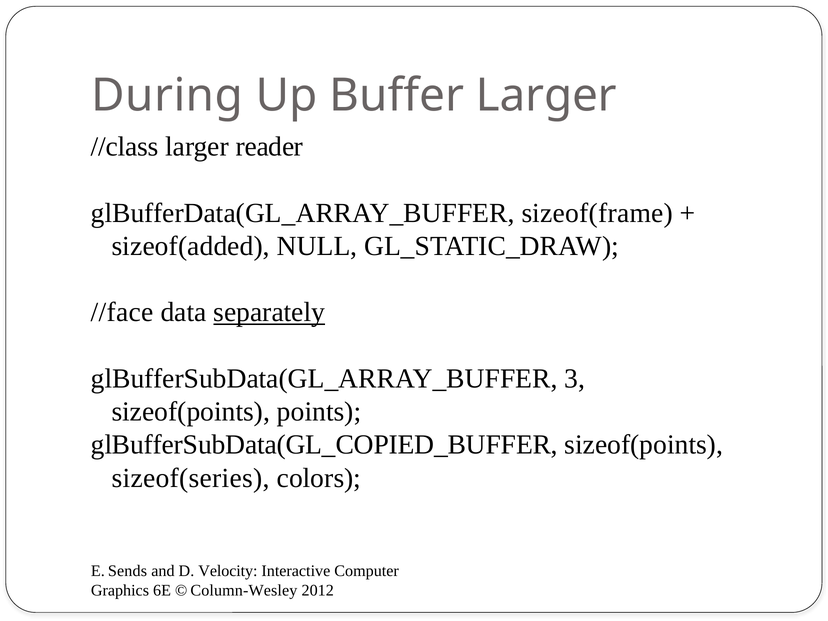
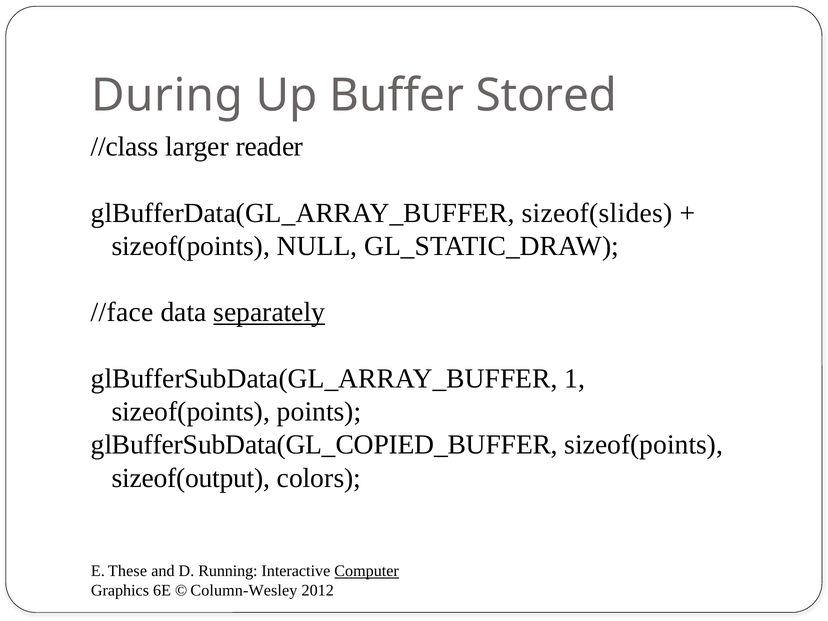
Buffer Larger: Larger -> Stored
sizeof(frame: sizeof(frame -> sizeof(slides
sizeof(added at (191, 246): sizeof(added -> sizeof(points
3: 3 -> 1
sizeof(series: sizeof(series -> sizeof(output
Sends: Sends -> These
Velocity: Velocity -> Running
Computer underline: none -> present
